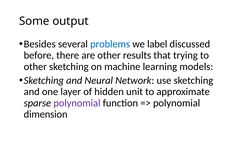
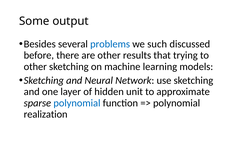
label: label -> such
polynomial at (77, 103) colour: purple -> blue
dimension: dimension -> realization
